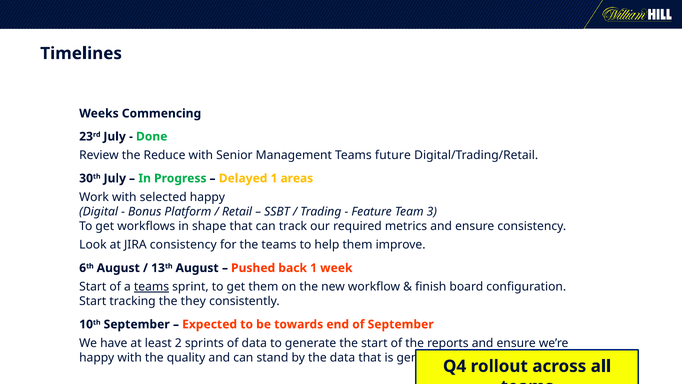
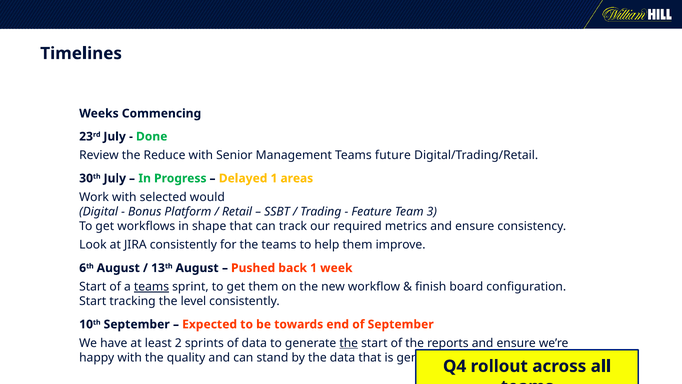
selected happy: happy -> would
JIRA consistency: consistency -> consistently
they: they -> level
the at (349, 343) underline: none -> present
